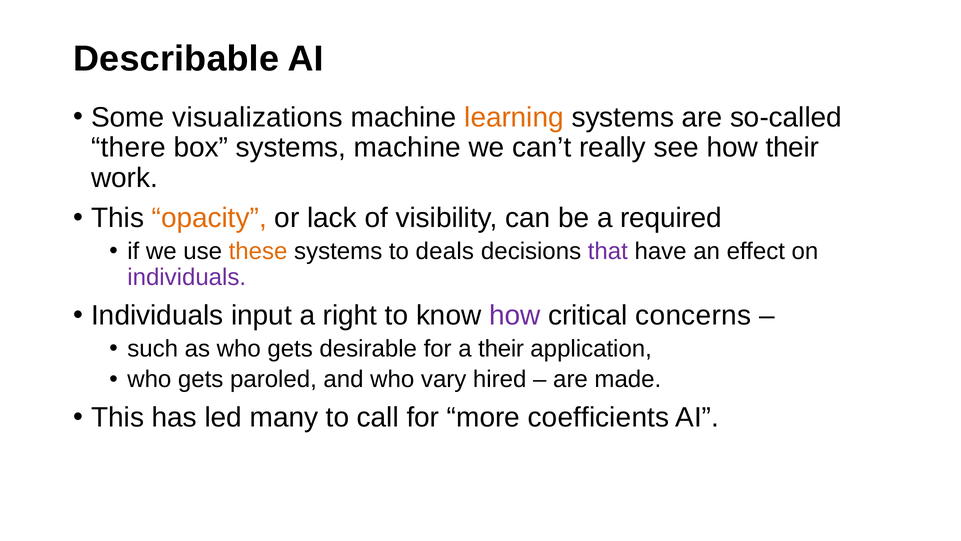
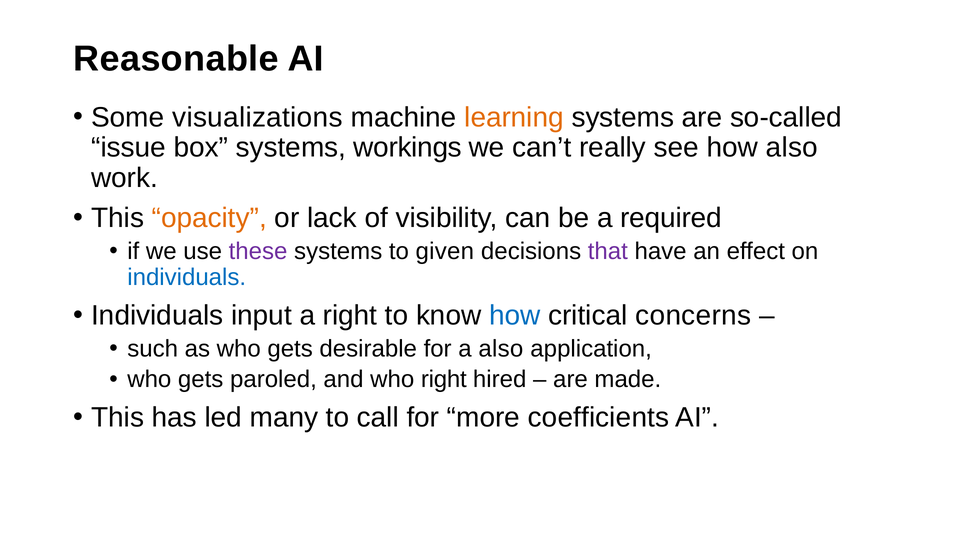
Describable: Describable -> Reasonable
there: there -> issue
systems machine: machine -> workings
how their: their -> also
these colour: orange -> purple
deals: deals -> given
individuals at (187, 277) colour: purple -> blue
how at (515, 315) colour: purple -> blue
a their: their -> also
who vary: vary -> right
